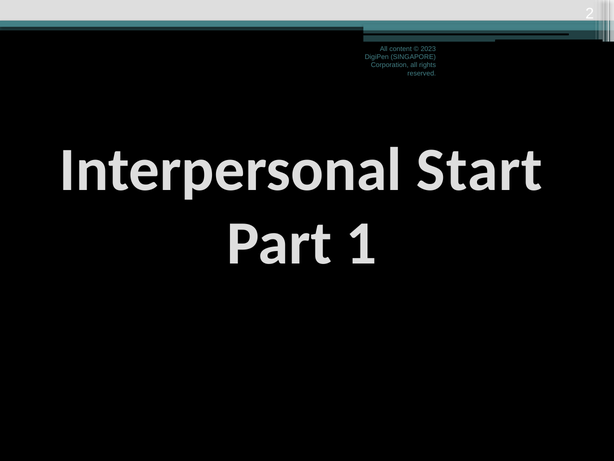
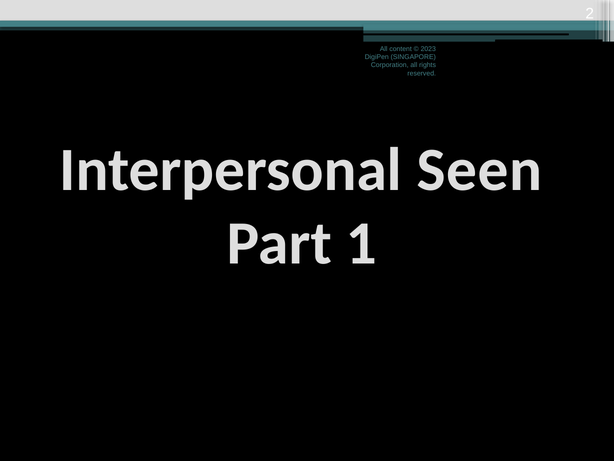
Start: Start -> Seen
